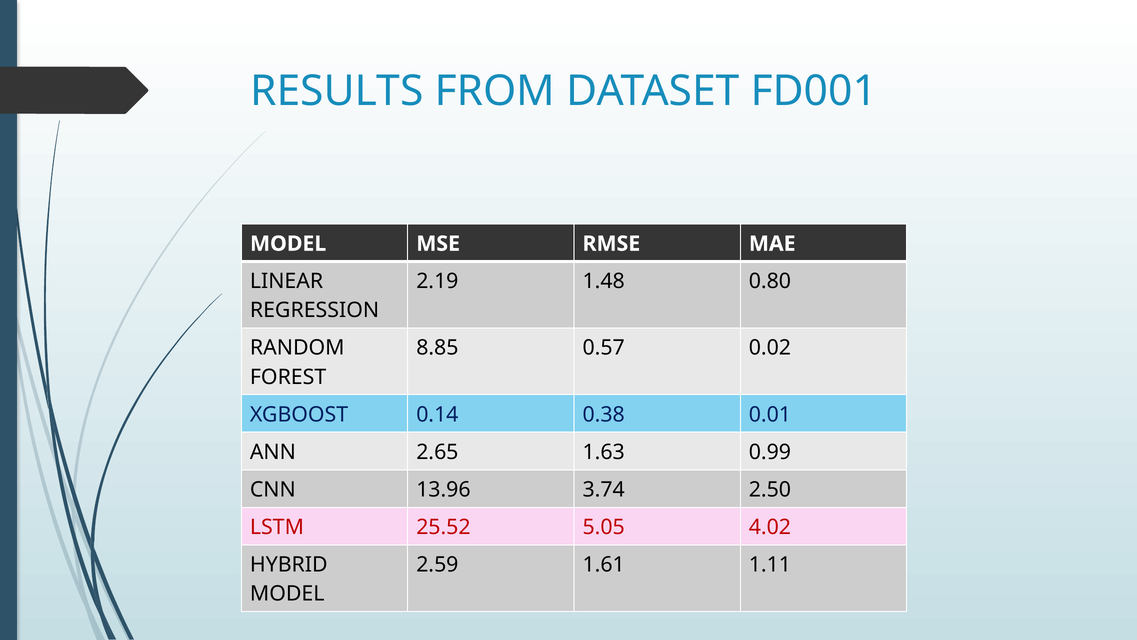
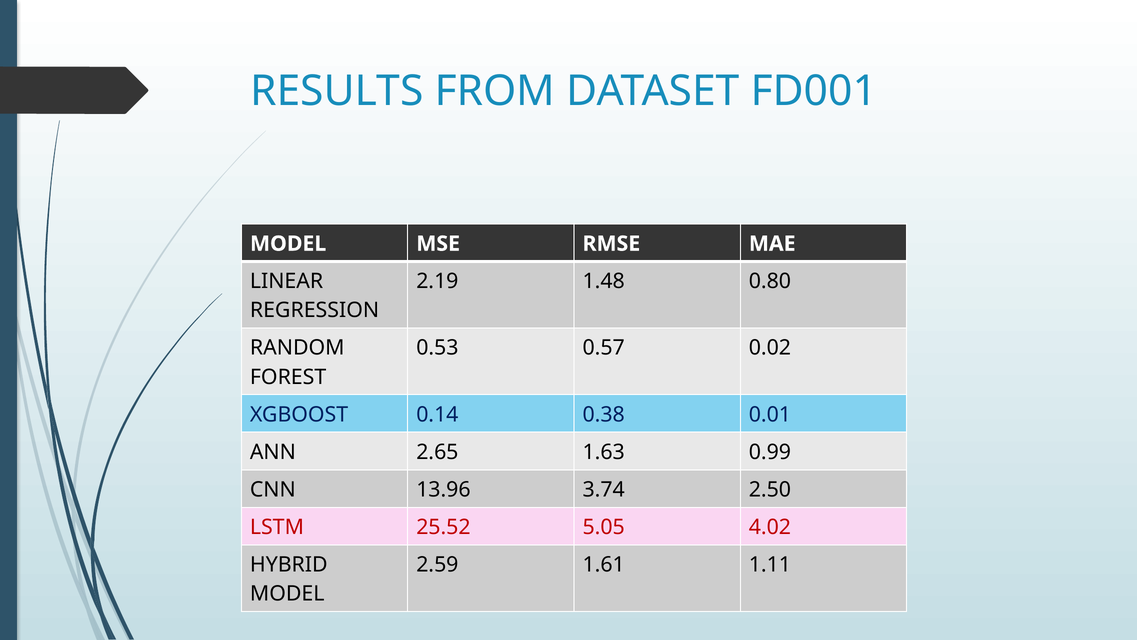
8.85: 8.85 -> 0.53
